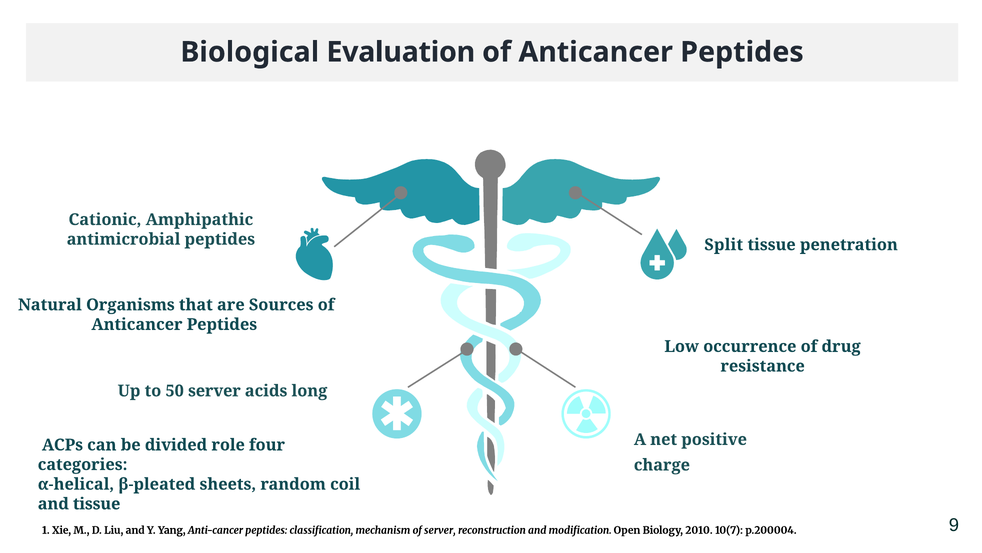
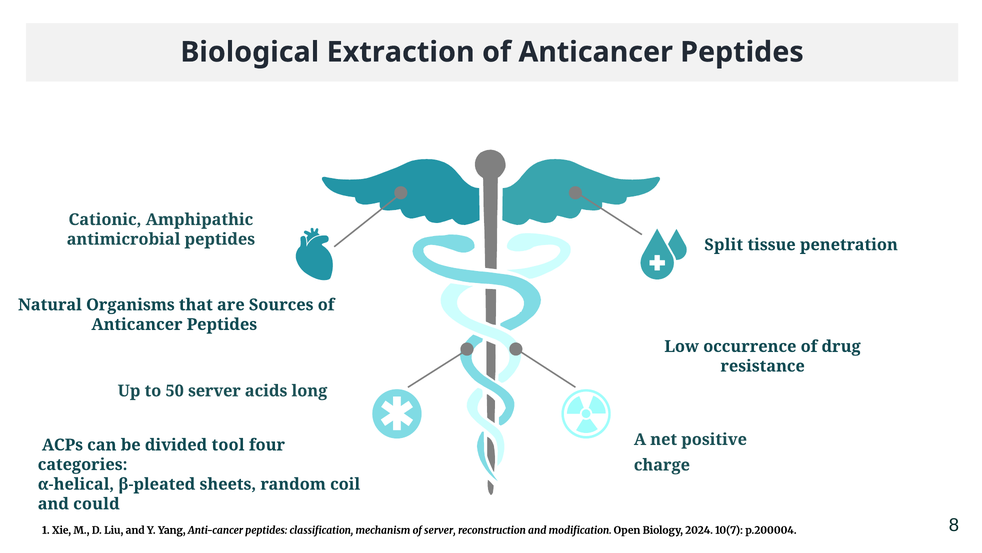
Evaluation: Evaluation -> Extraction
role: role -> tool
and tissue: tissue -> could
2010: 2010 -> 2024
9: 9 -> 8
